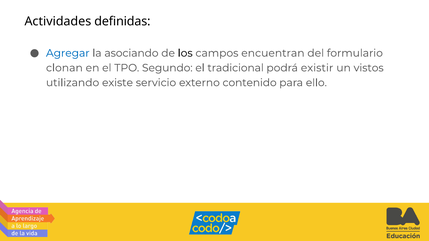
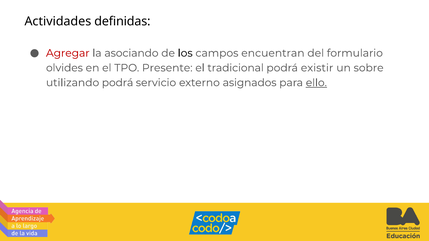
Agregar colour: blue -> red
clonan: clonan -> olvides
Segundo: Segundo -> Presente
vistos: vistos -> sobre
utilizando existe: existe -> podrá
contenido: contenido -> asignados
ello underline: none -> present
